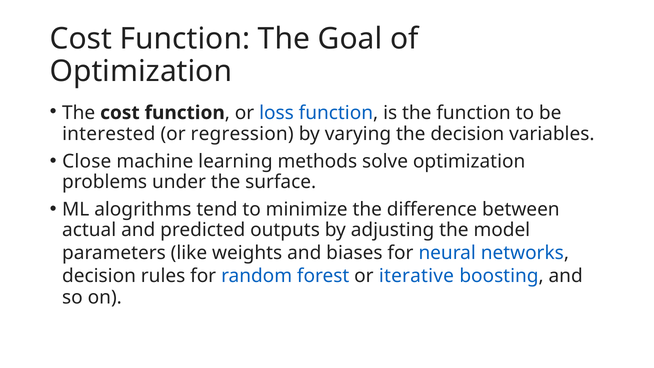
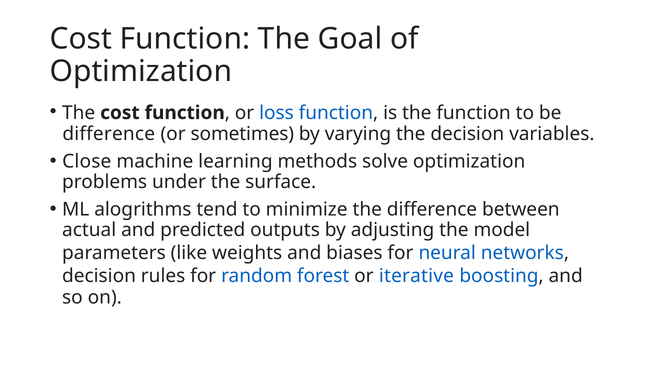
interested at (109, 134): interested -> difference
regression: regression -> sometimes
